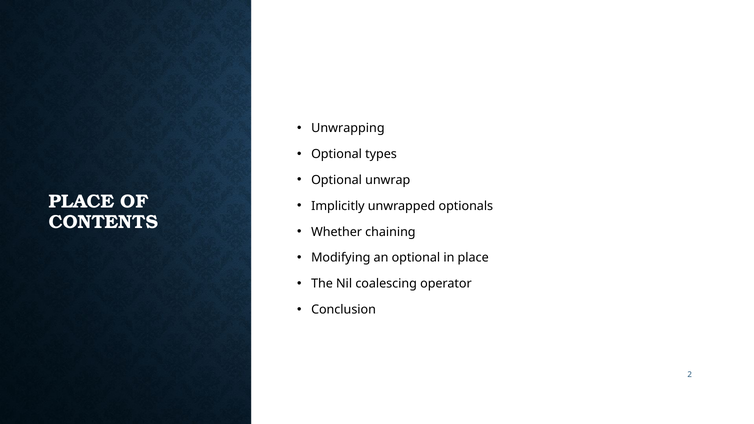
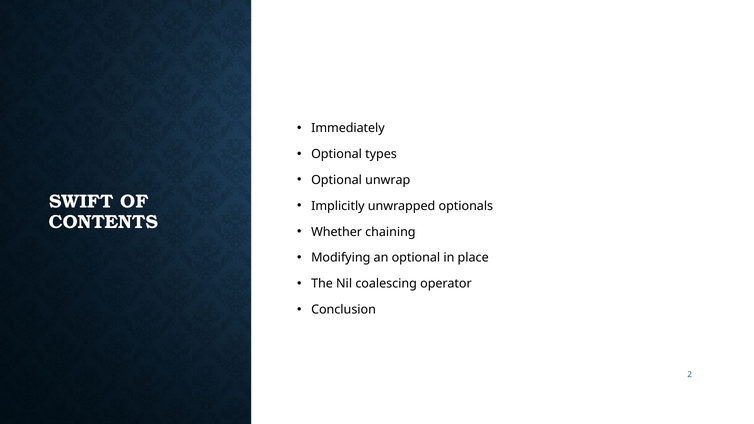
Unwrapping: Unwrapping -> Immediately
PLACE at (81, 202): PLACE -> SWIFT
